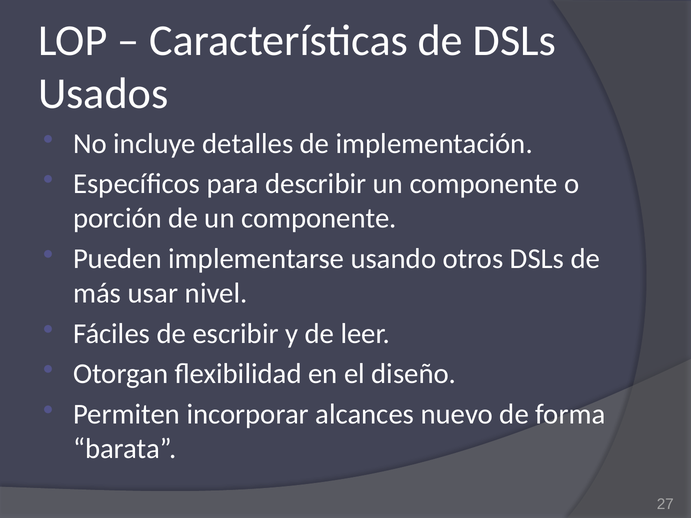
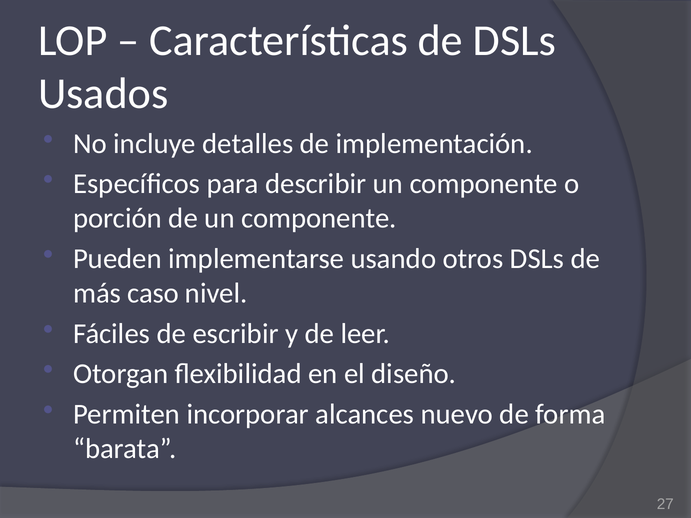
usar: usar -> caso
